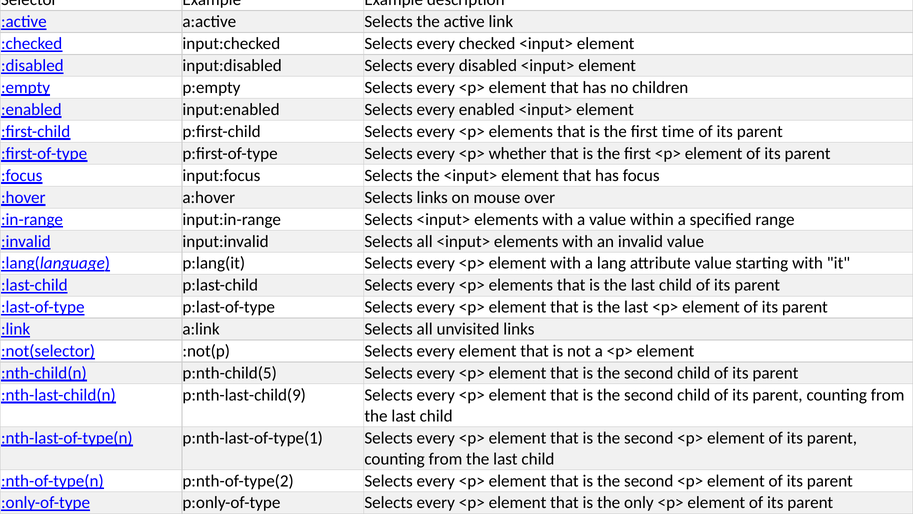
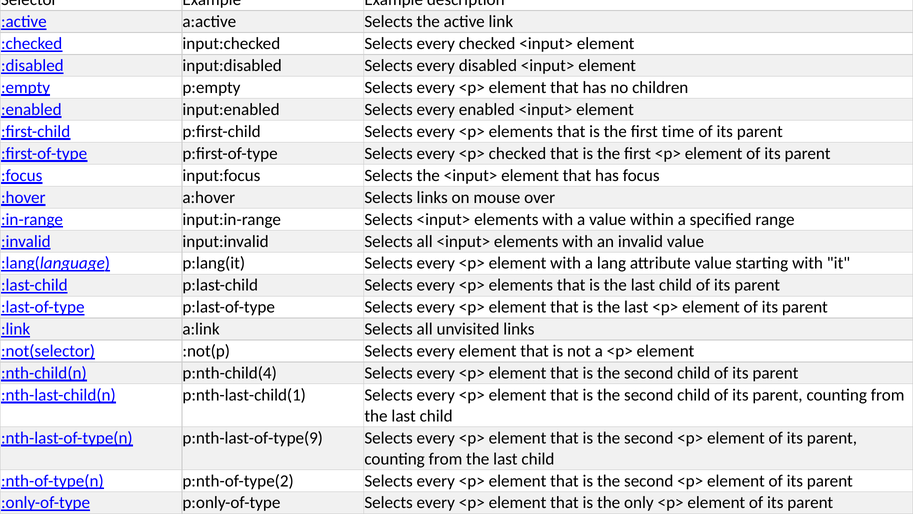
<p> whether: whether -> checked
p:nth-child(5: p:nth-child(5 -> p:nth-child(4
p:nth-last-child(9: p:nth-last-child(9 -> p:nth-last-child(1
p:nth-last-of-type(1: p:nth-last-of-type(1 -> p:nth-last-of-type(9
